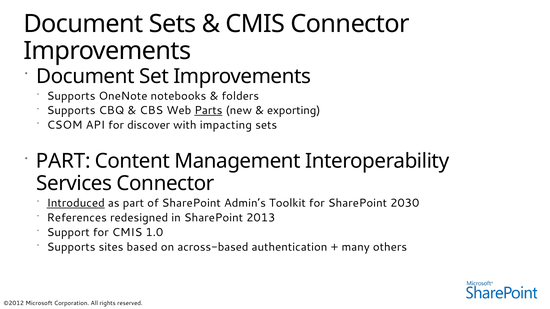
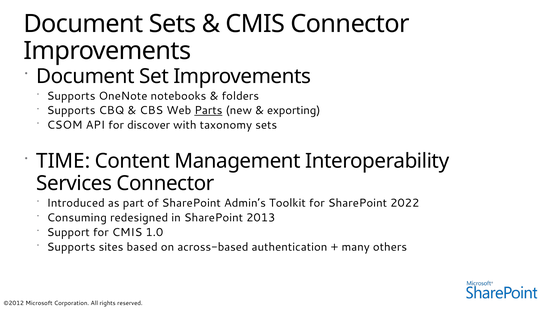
impacting: impacting -> taxonomy
PART at (63, 161): PART -> TIME
Introduced underline: present -> none
2030: 2030 -> 2022
References: References -> Consuming
